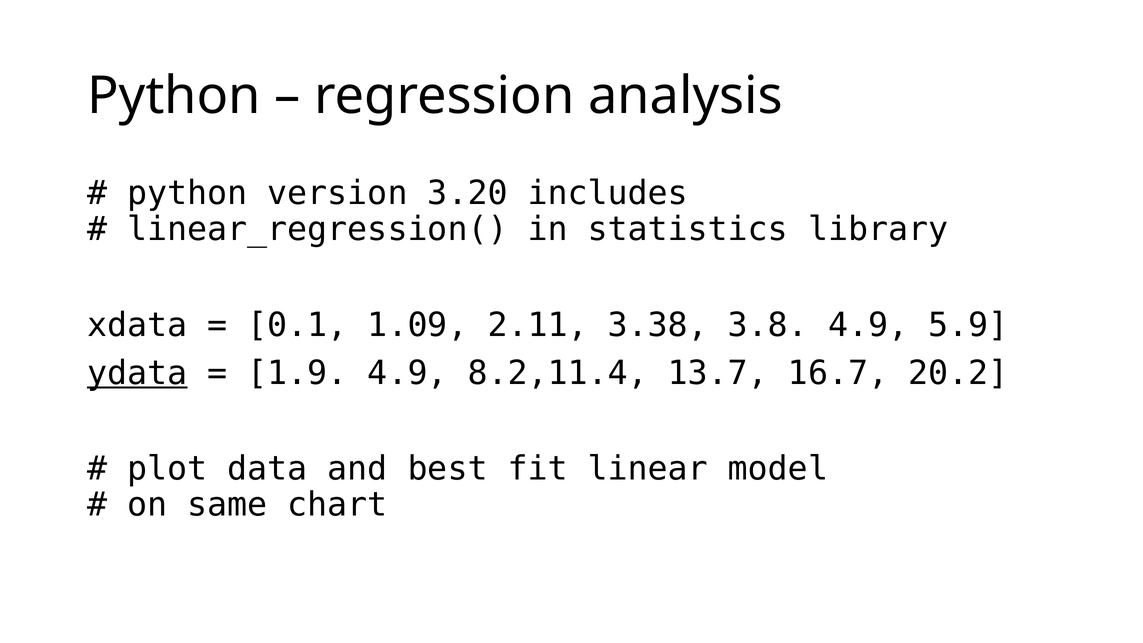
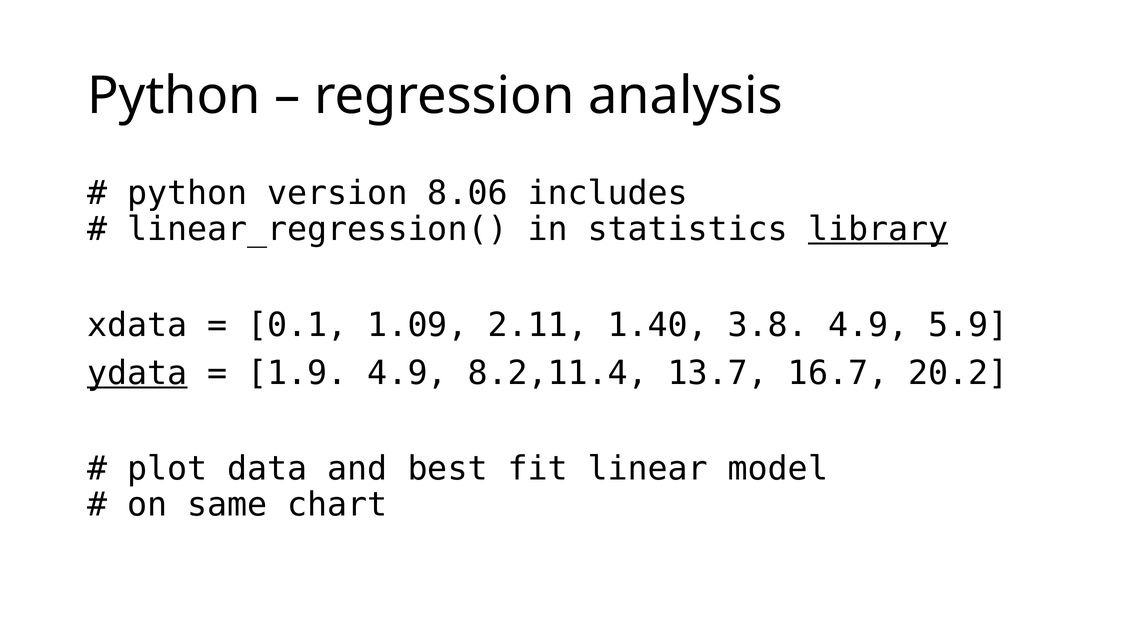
3.20: 3.20 -> 8.06
library underline: none -> present
3.38: 3.38 -> 1.40
